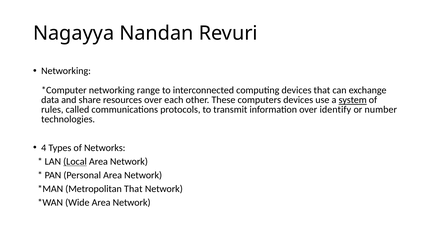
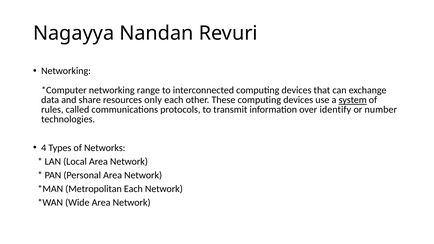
resources over: over -> only
These computers: computers -> computing
Local underline: present -> none
Metropolitan That: That -> Each
